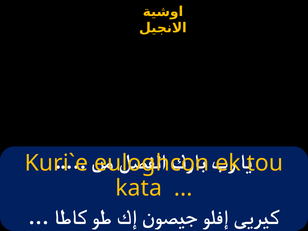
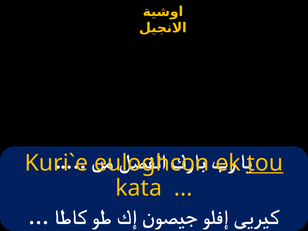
tou underline: none -> present
